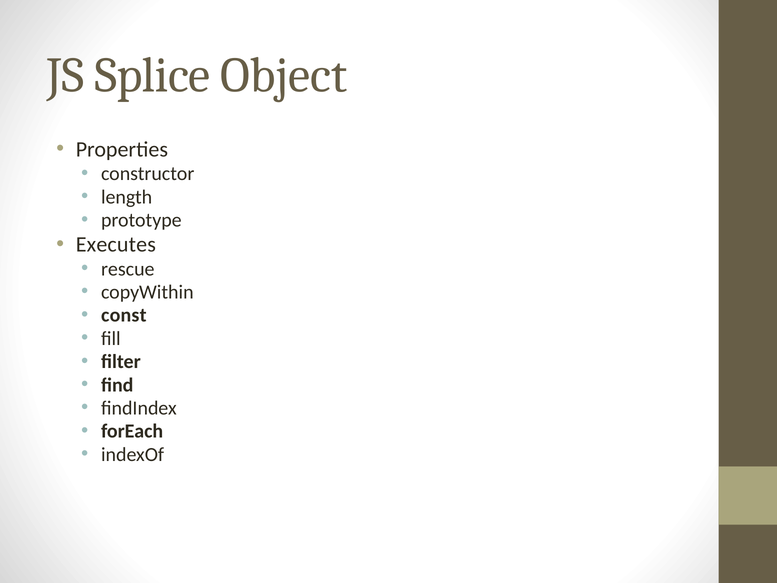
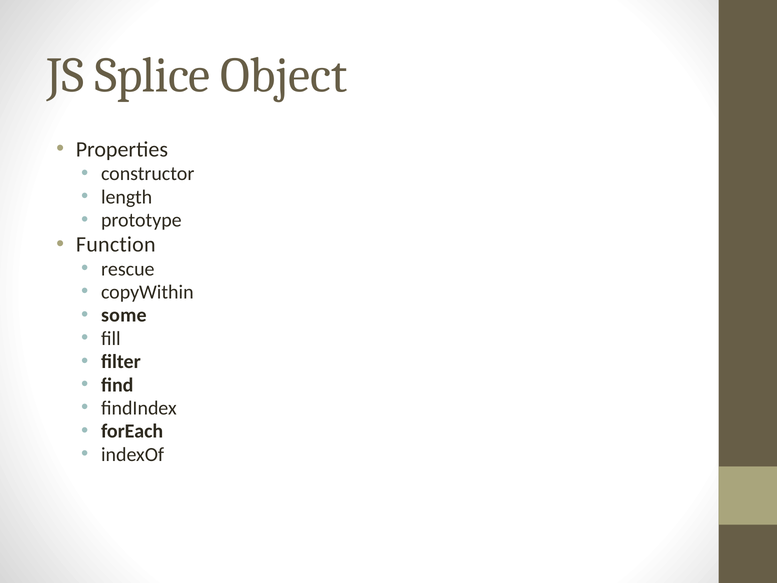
Executes: Executes -> Function
const at (124, 315): const -> some
